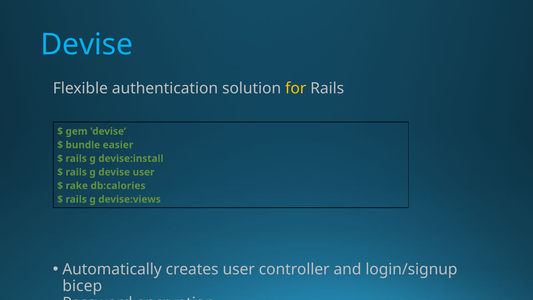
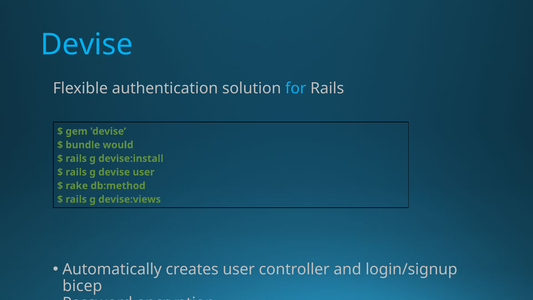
for colour: yellow -> light blue
easier: easier -> would
db:calories: db:calories -> db:method
